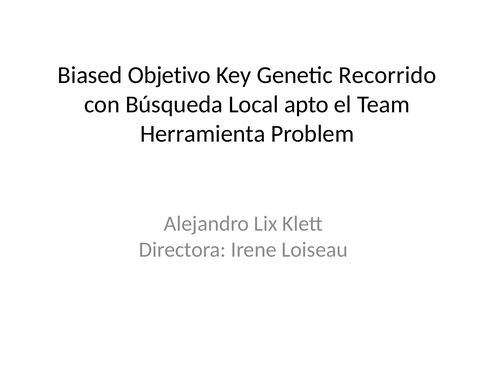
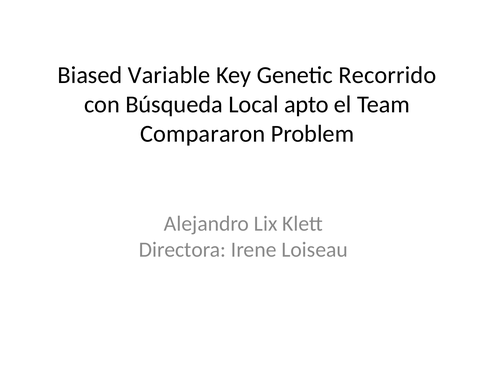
Objetivo: Objetivo -> Variable
Herramienta: Herramienta -> Compararon
